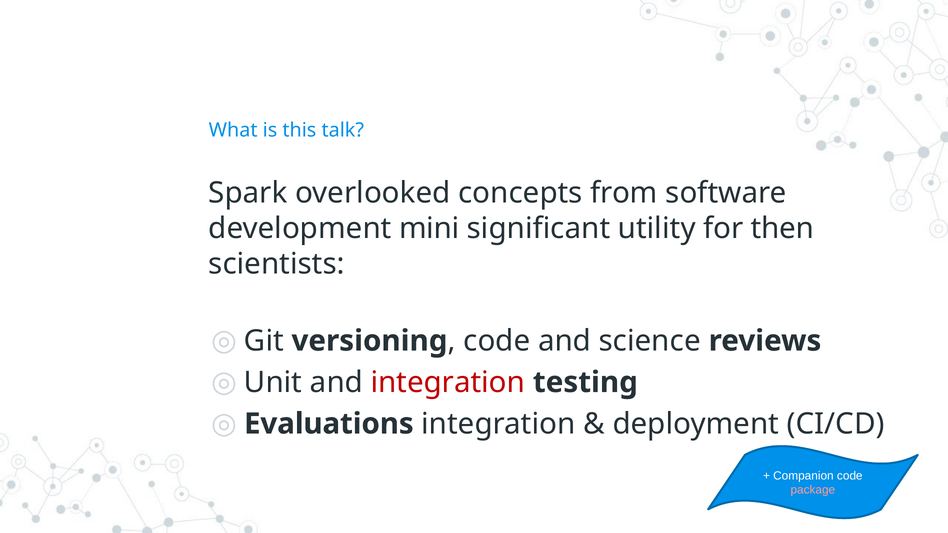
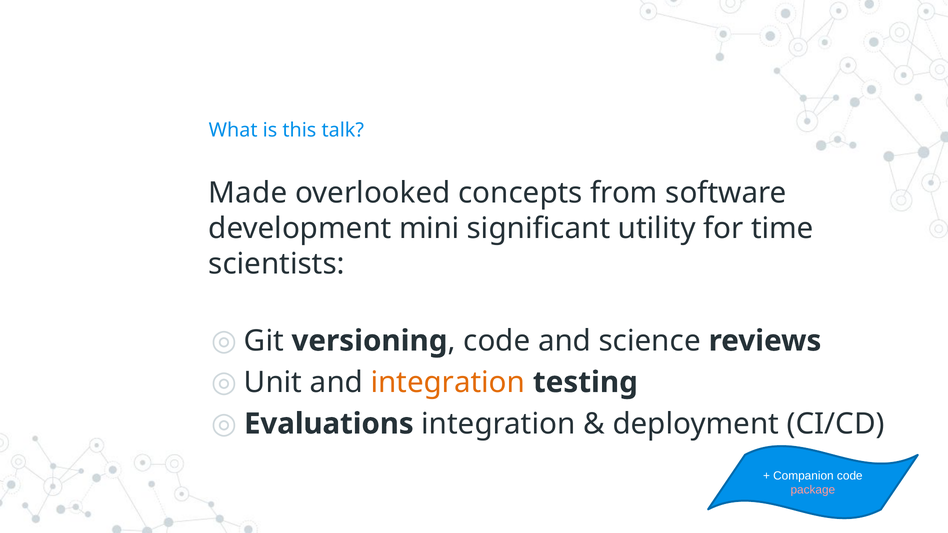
Spark: Spark -> Made
then: then -> time
integration at (448, 382) colour: red -> orange
